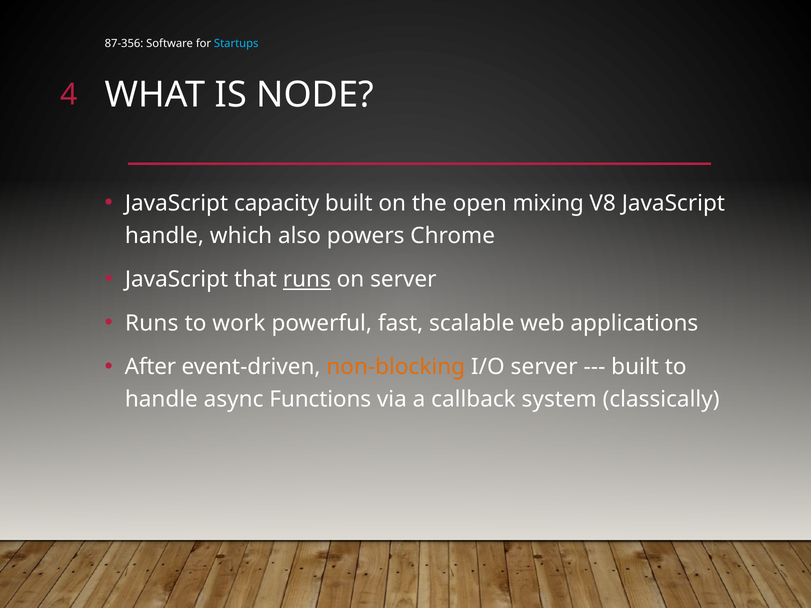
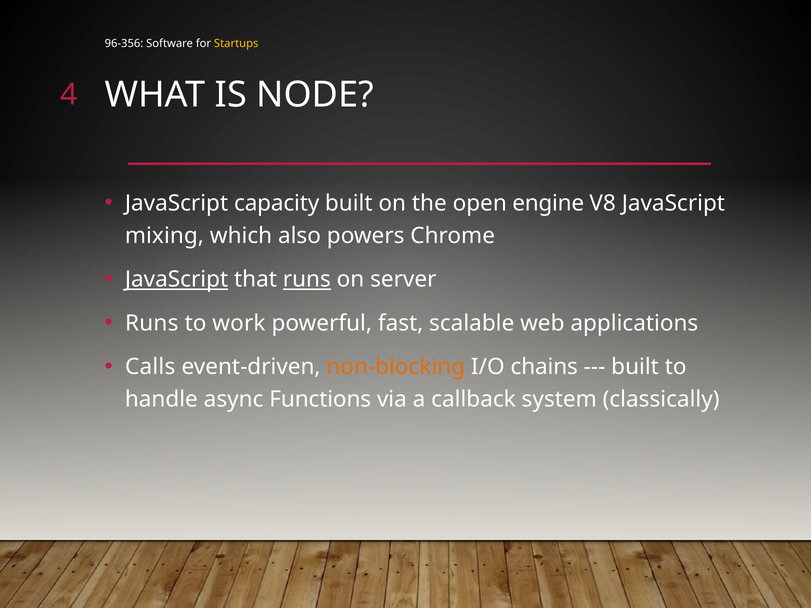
87-356: 87-356 -> 96-356
Startups colour: light blue -> yellow
mixing: mixing -> engine
handle at (164, 236): handle -> mixing
JavaScript at (177, 280) underline: none -> present
After: After -> Calls
I/O server: server -> chains
